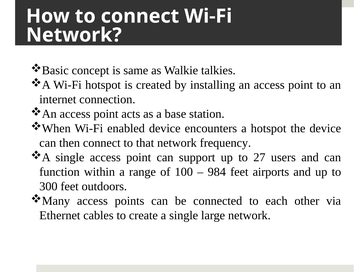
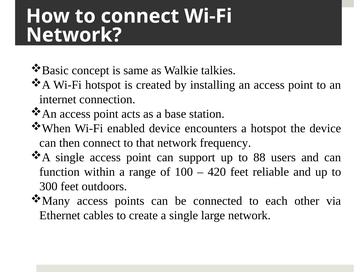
27: 27 -> 88
984: 984 -> 420
airports: airports -> reliable
